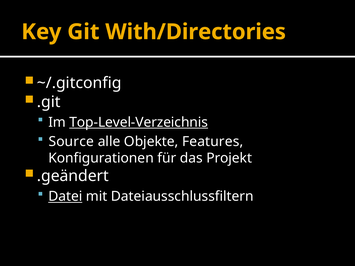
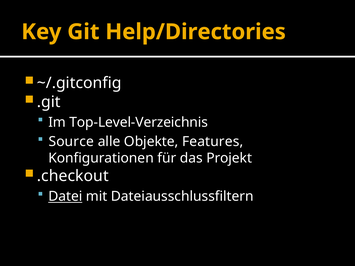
With/Directories: With/Directories -> Help/Directories
Top-Level-Verzeichnis underline: present -> none
.geändert: .geändert -> .checkout
